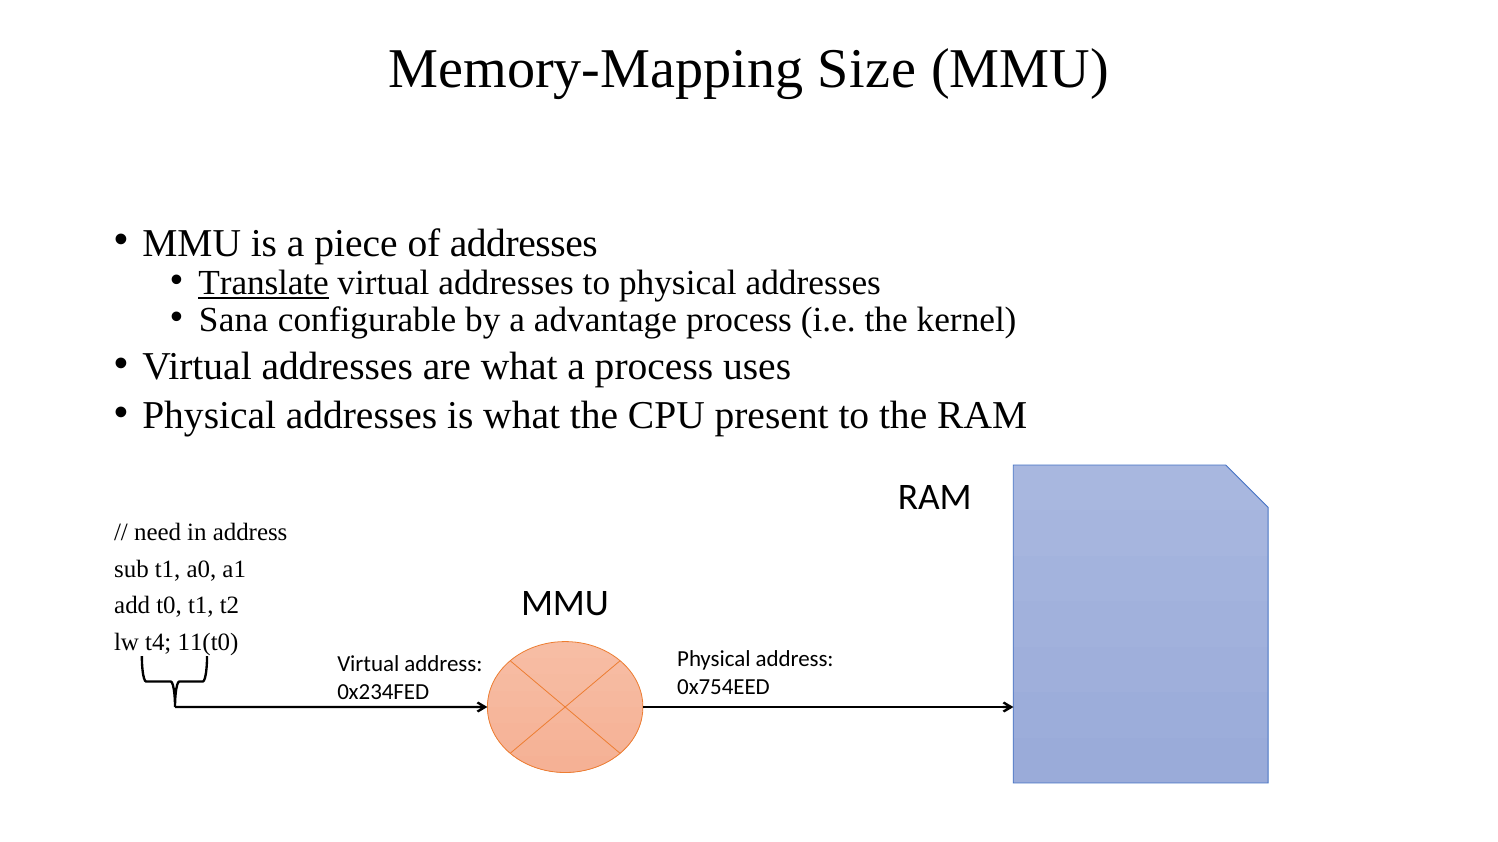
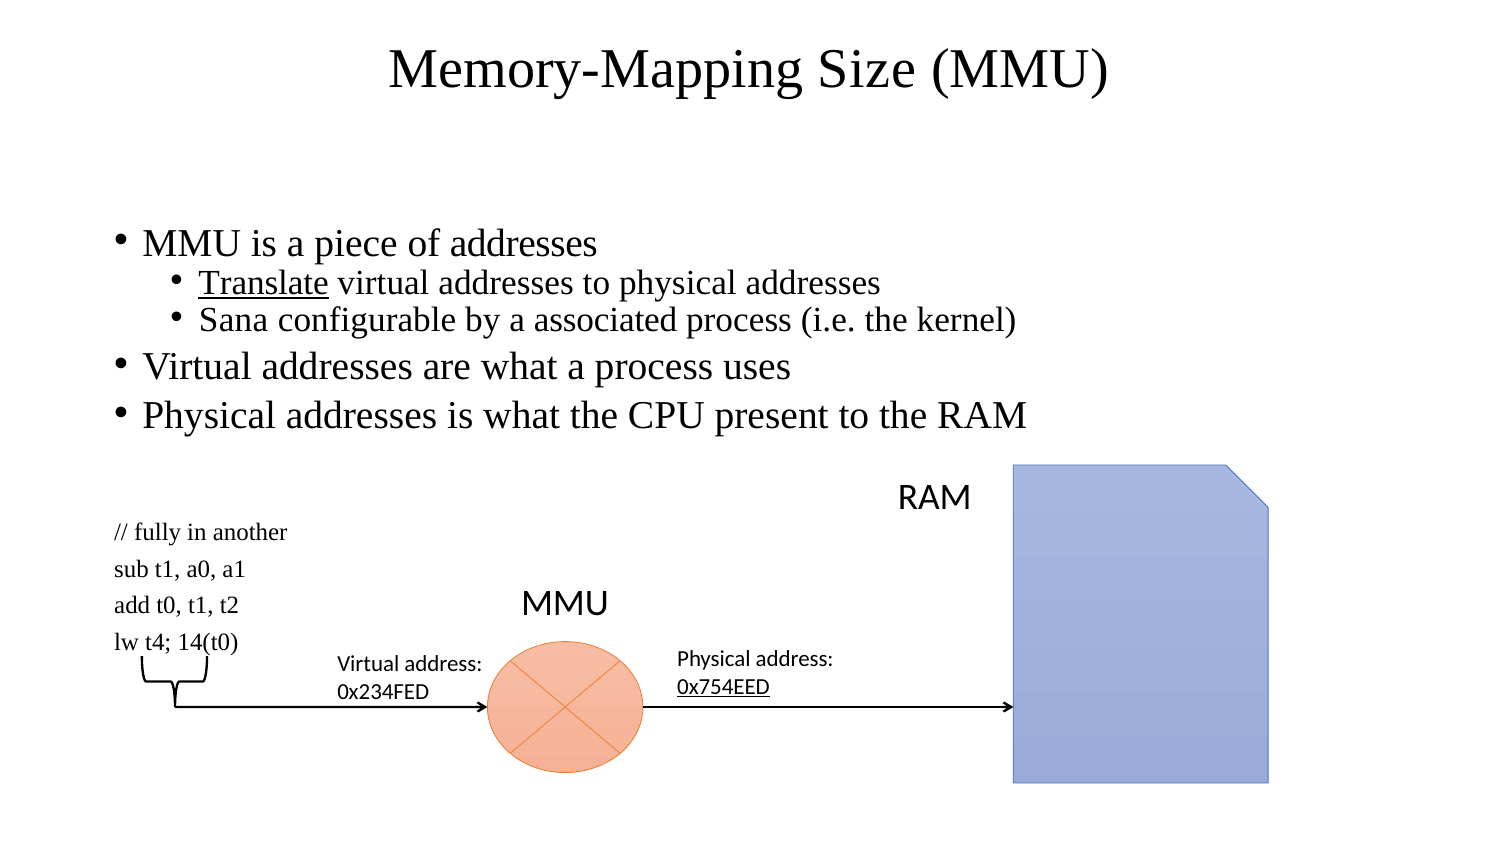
advantage: advantage -> associated
need: need -> fully
in address: address -> another
11(t0: 11(t0 -> 14(t0
0x754EED underline: none -> present
